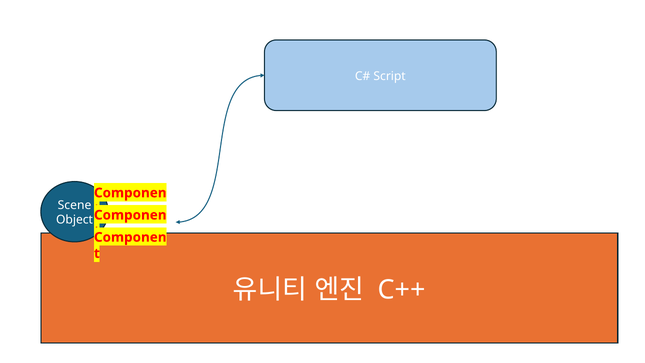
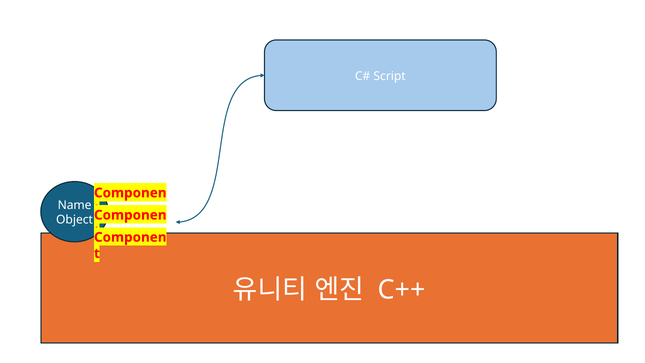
Scene: Scene -> Name
